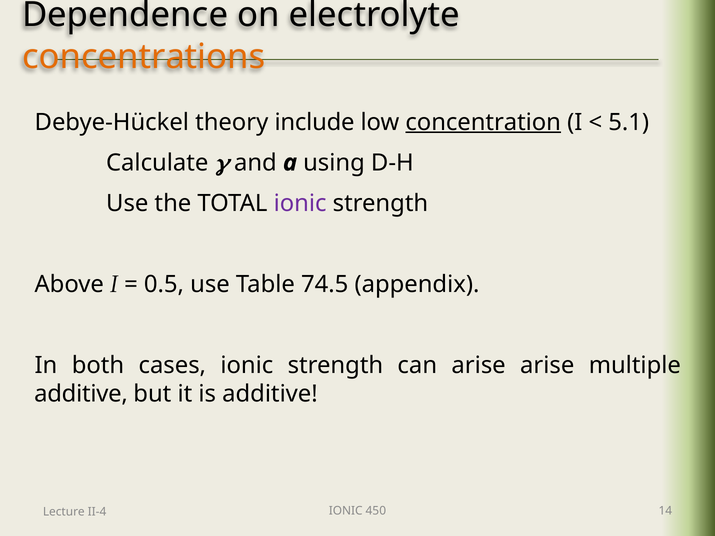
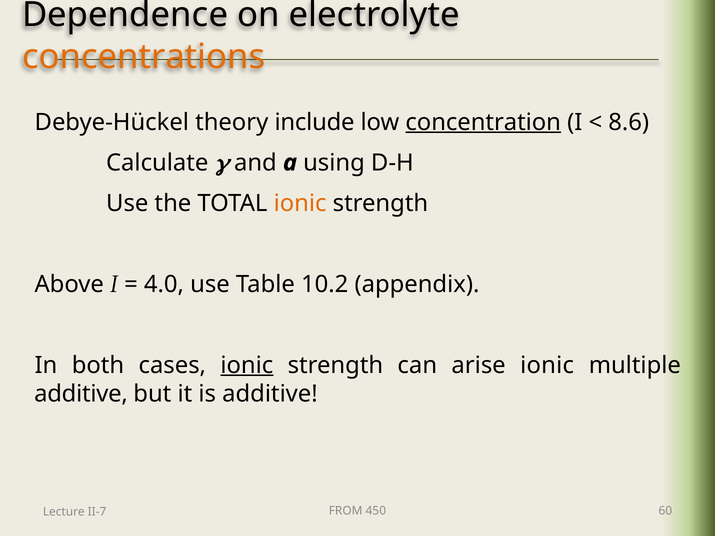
5.1: 5.1 -> 8.6
ionic at (300, 203) colour: purple -> orange
0.5: 0.5 -> 4.0
74.5: 74.5 -> 10.2
ionic at (247, 365) underline: none -> present
arise arise: arise -> ionic
IONIC at (346, 511): IONIC -> FROM
14: 14 -> 60
II-4: II-4 -> II-7
